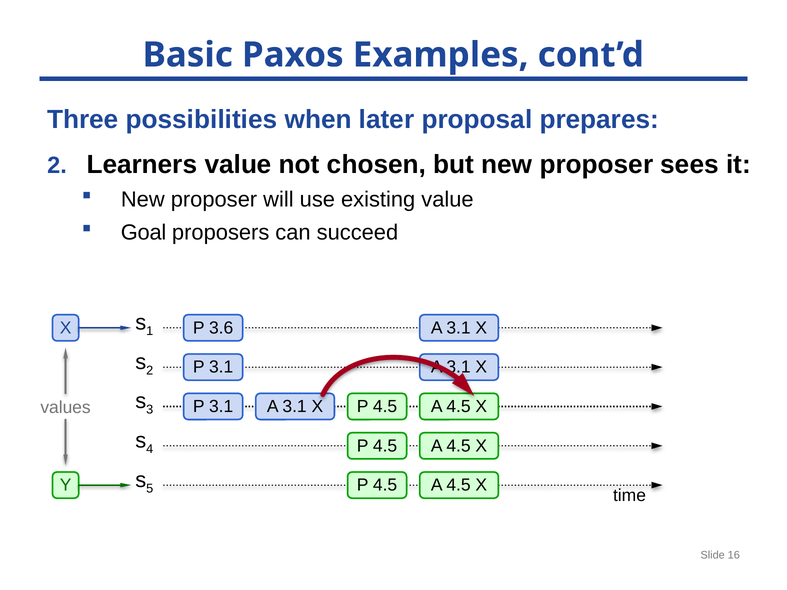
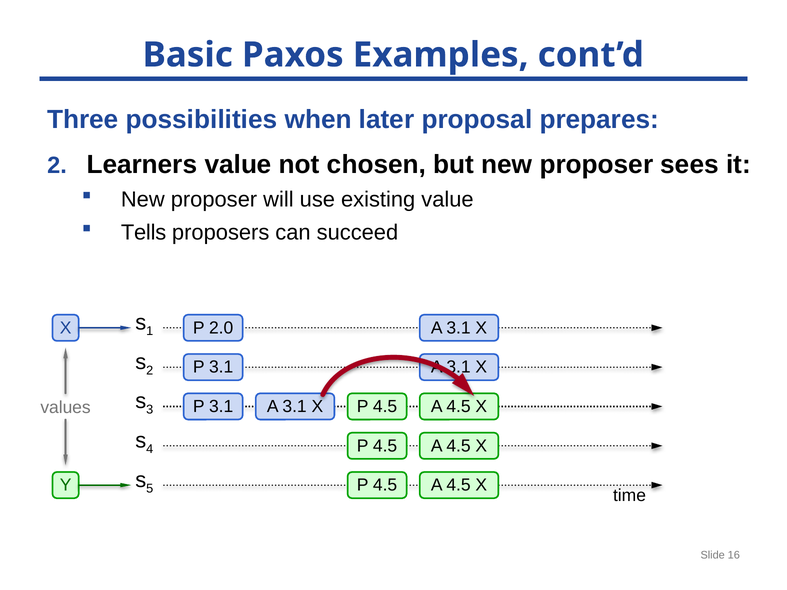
Goal: Goal -> Tells
3.6: 3.6 -> 2.0
